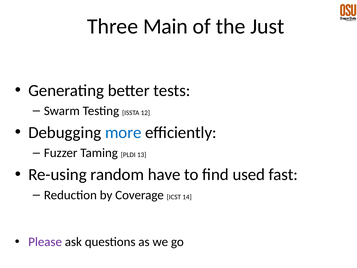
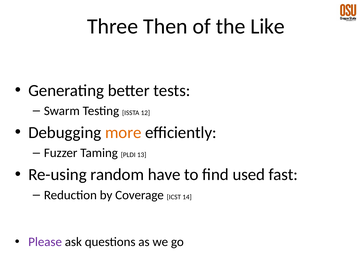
Main: Main -> Then
Just: Just -> Like
more colour: blue -> orange
